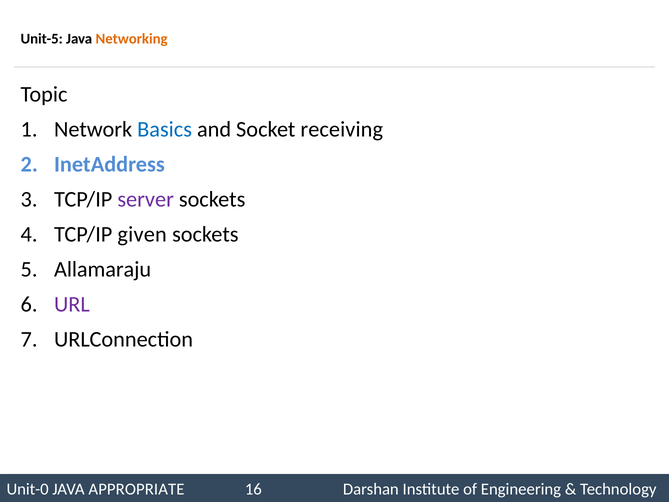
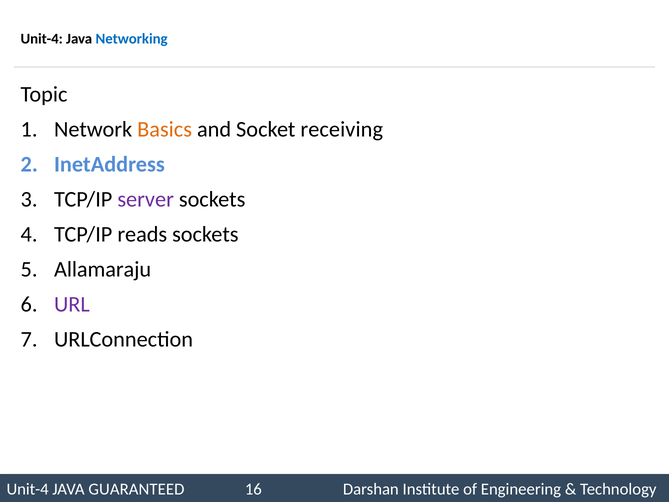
Unit-5 at (42, 39): Unit-5 -> Unit-4
Networking colour: orange -> blue
Basics colour: blue -> orange
given: given -> reads
Unit-0 at (28, 489): Unit-0 -> Unit-4
APPROPRIATE: APPROPRIATE -> GUARANTEED
